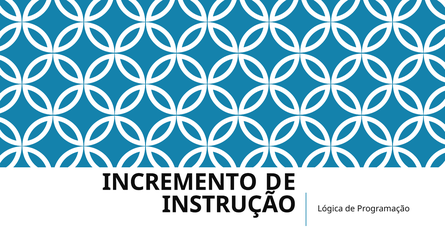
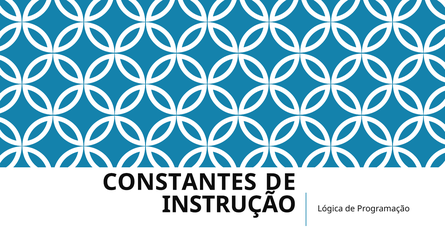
INCREMENTO: INCREMENTO -> CONSTANTES
